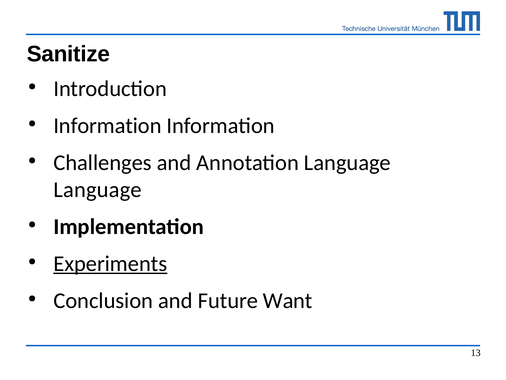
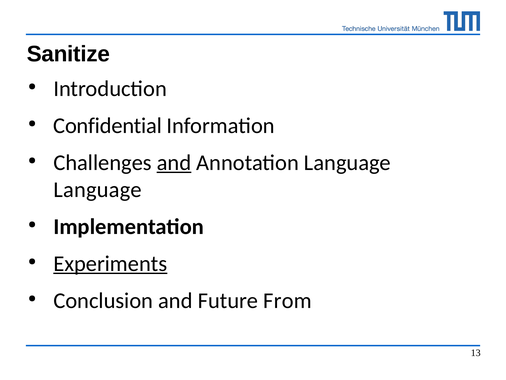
Information at (107, 125): Information -> Confidential
and at (174, 162) underline: none -> present
Want: Want -> From
